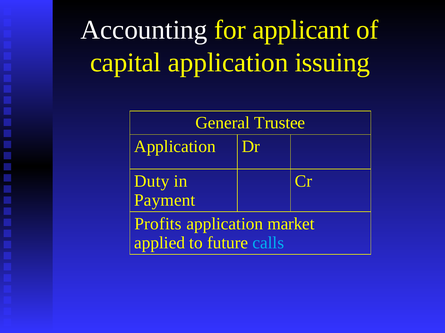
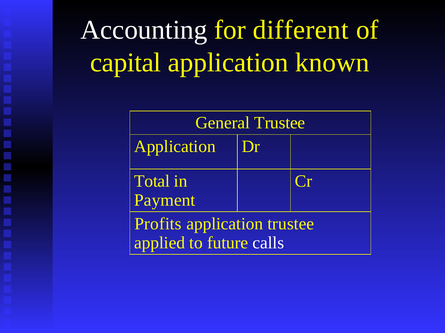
applicant: applicant -> different
issuing: issuing -> known
Duty: Duty -> Total
application market: market -> trustee
calls colour: light blue -> white
